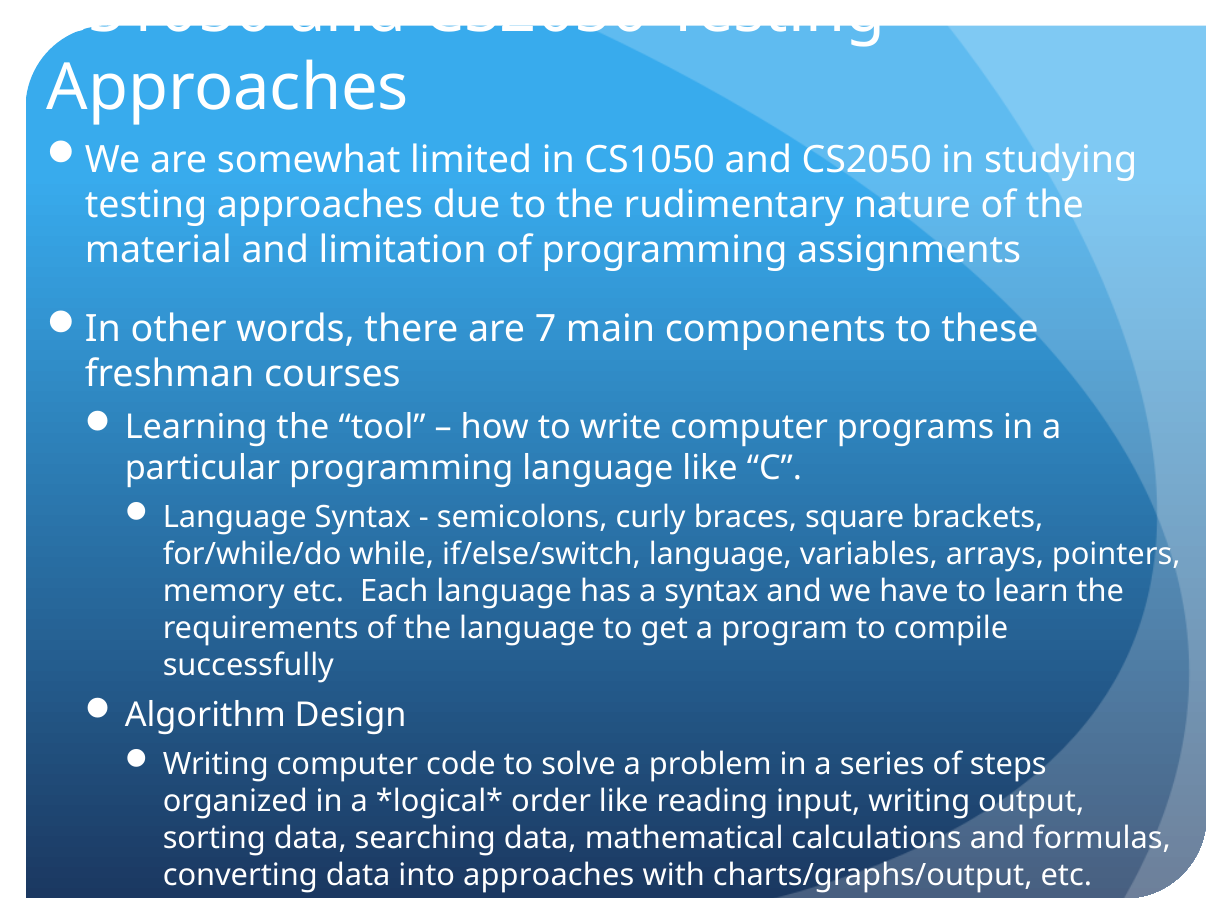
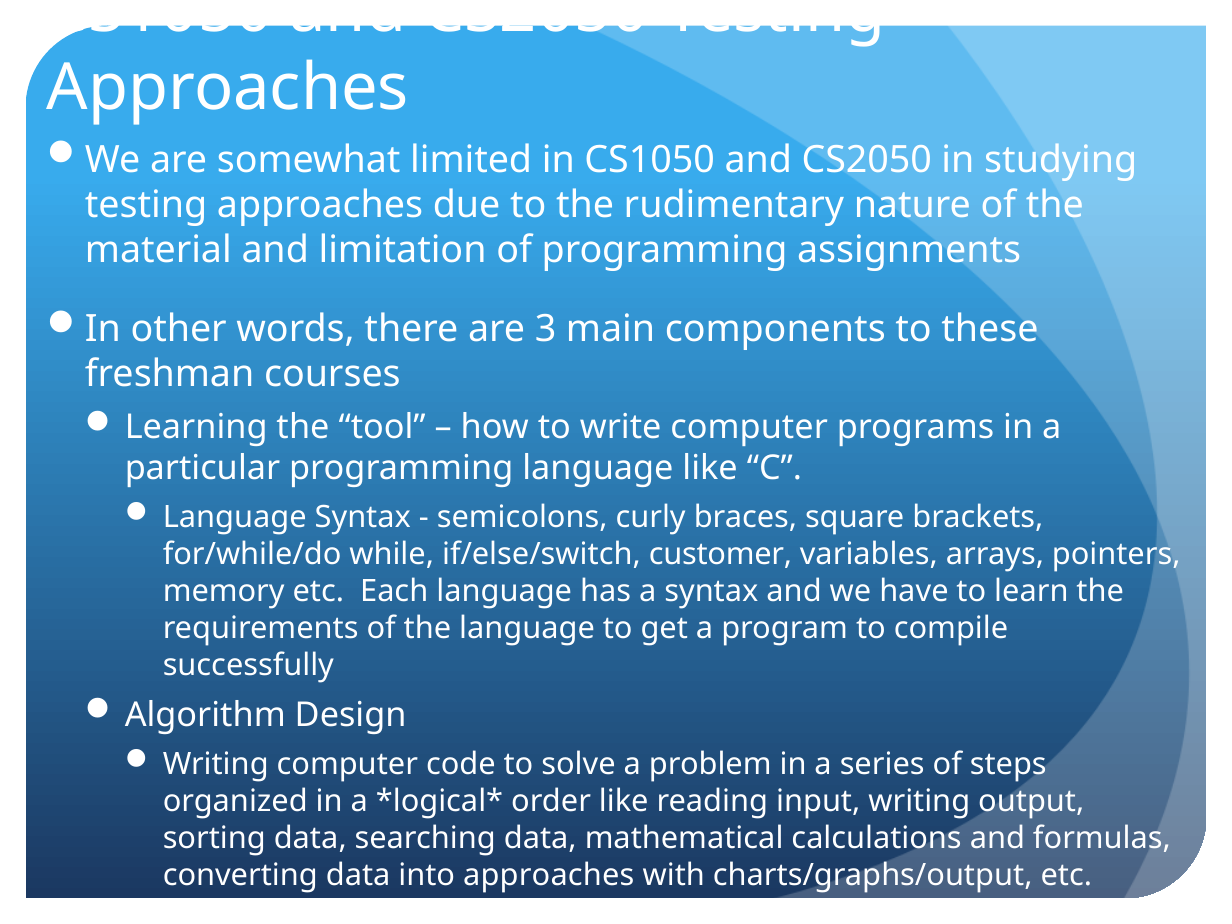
7: 7 -> 3
if/else/switch language: language -> customer
